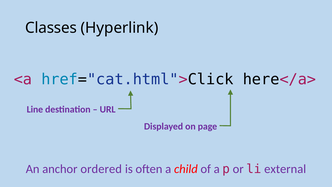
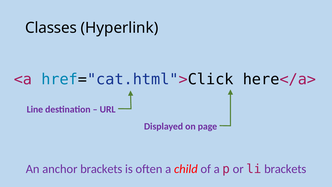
anchor ordered: ordered -> brackets
li external: external -> brackets
